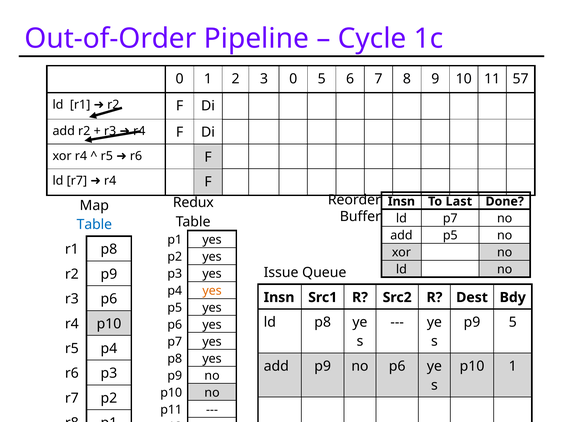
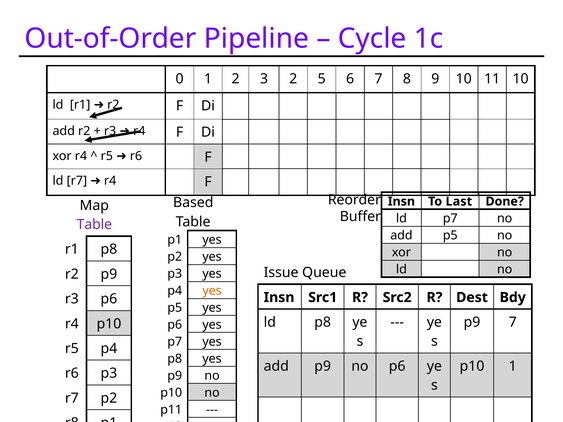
3 0: 0 -> 2
11 57: 57 -> 10
Redux: Redux -> Based
Table at (94, 225) colour: blue -> purple
p9 5: 5 -> 7
